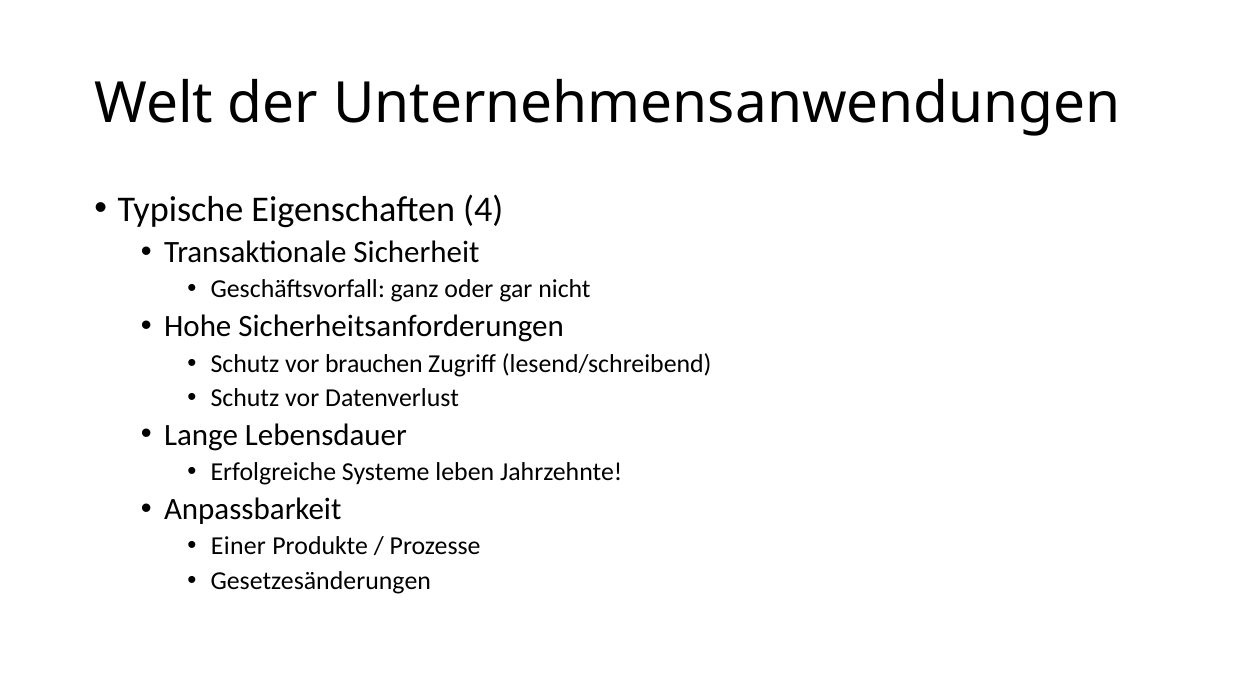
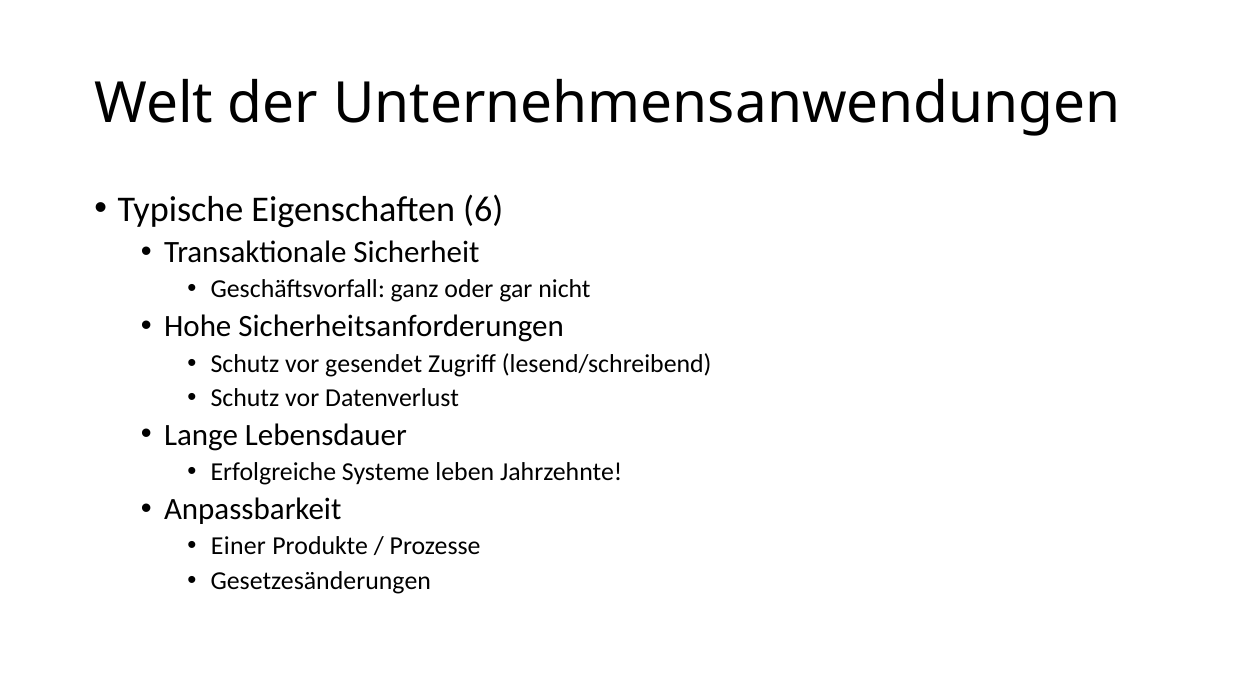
4: 4 -> 6
brauchen: brauchen -> gesendet
